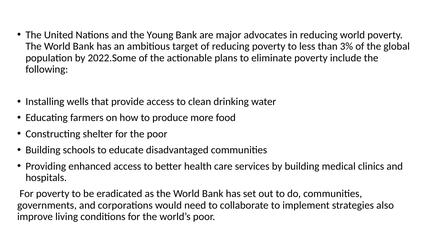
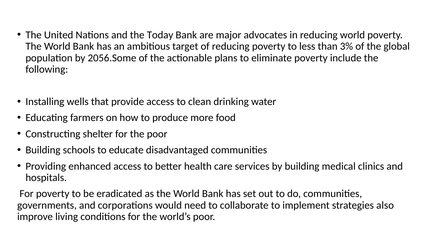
Young: Young -> Today
2022.Some: 2022.Some -> 2056.Some
